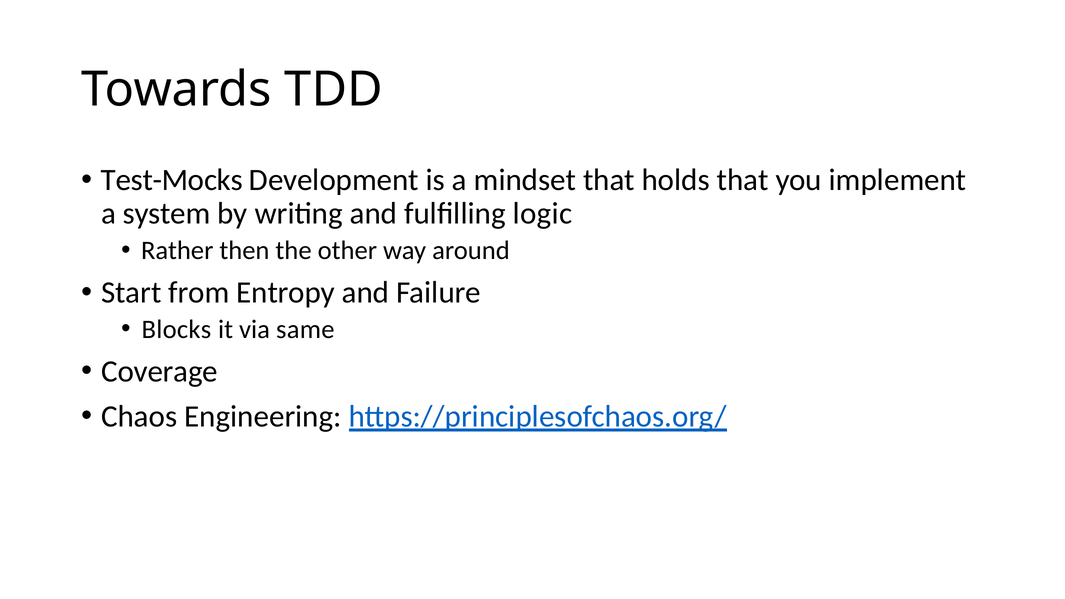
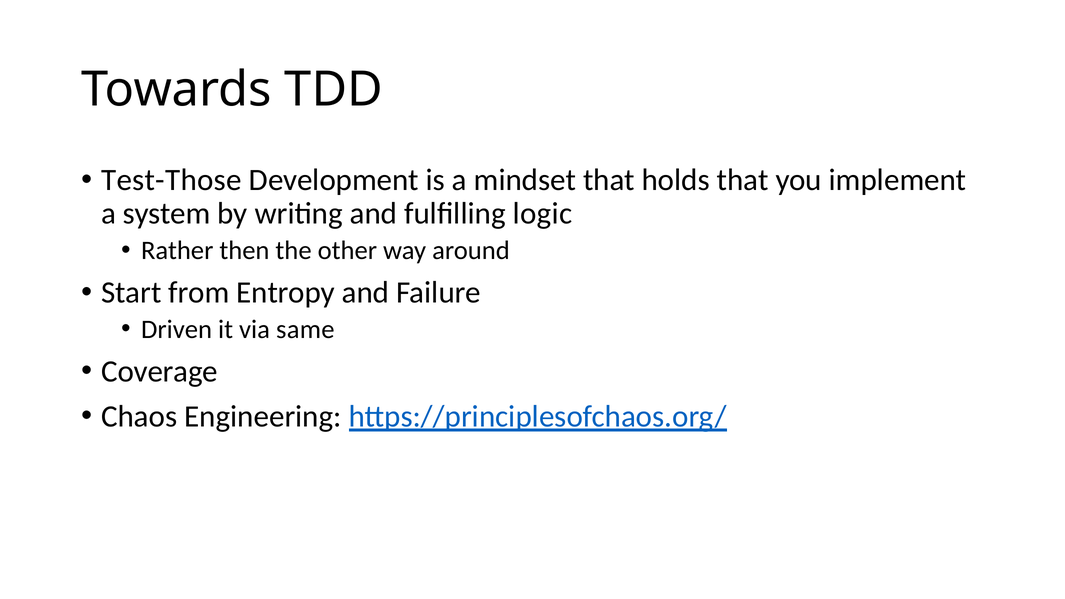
Test-Mocks: Test-Mocks -> Test-Those
Blocks: Blocks -> Driven
